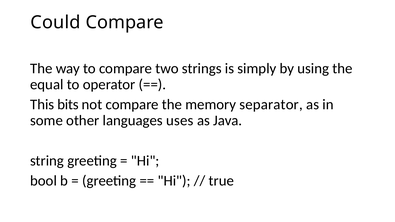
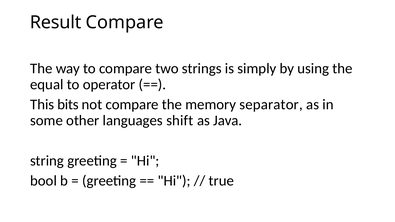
Could: Could -> Result
uses: uses -> shift
